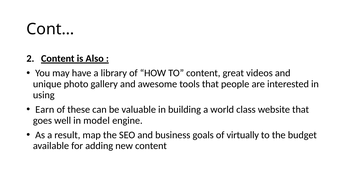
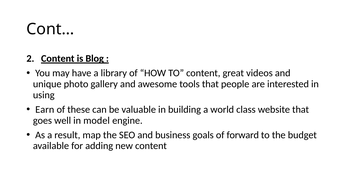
Also: Also -> Blog
virtually: virtually -> forward
